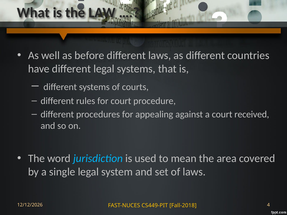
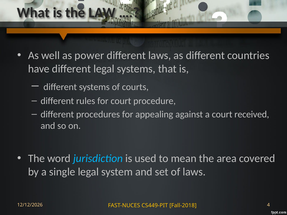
before: before -> power
